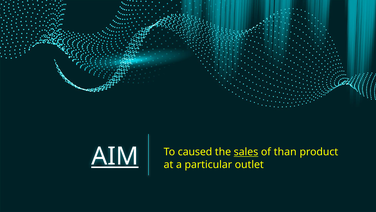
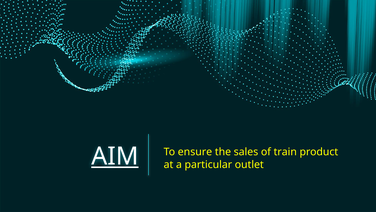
caused: caused -> ensure
sales underline: present -> none
than: than -> train
